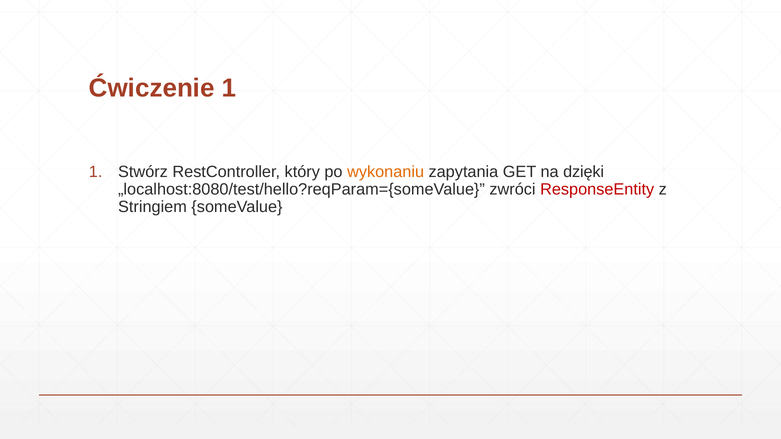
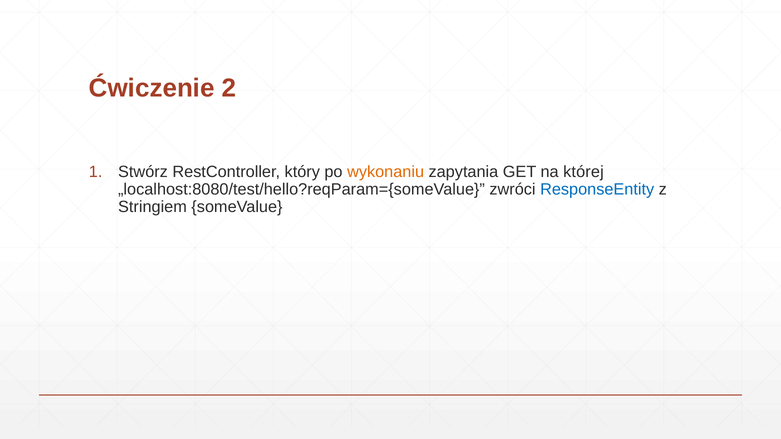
Ćwiczenie 1: 1 -> 2
dzięki: dzięki -> której
ResponseEntity colour: red -> blue
